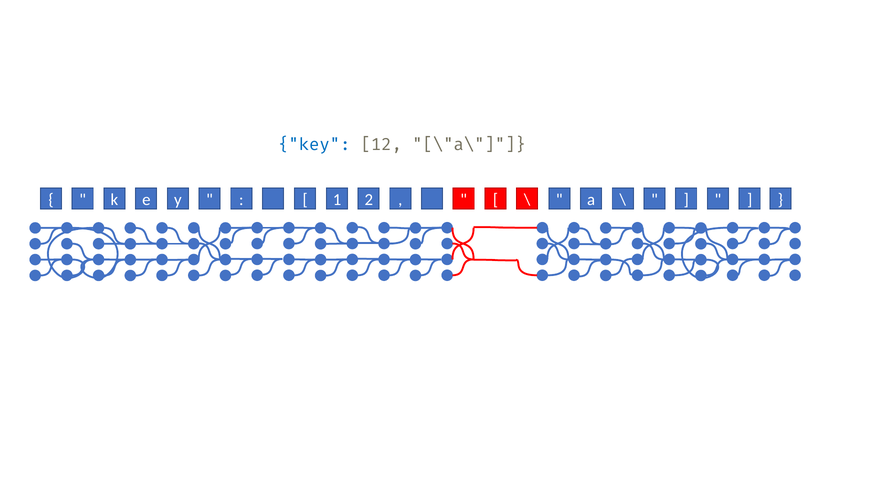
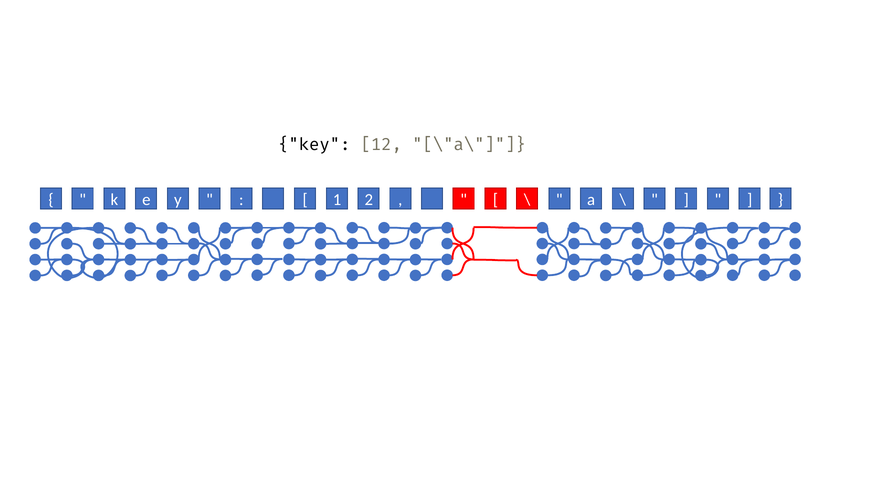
key colour: blue -> black
